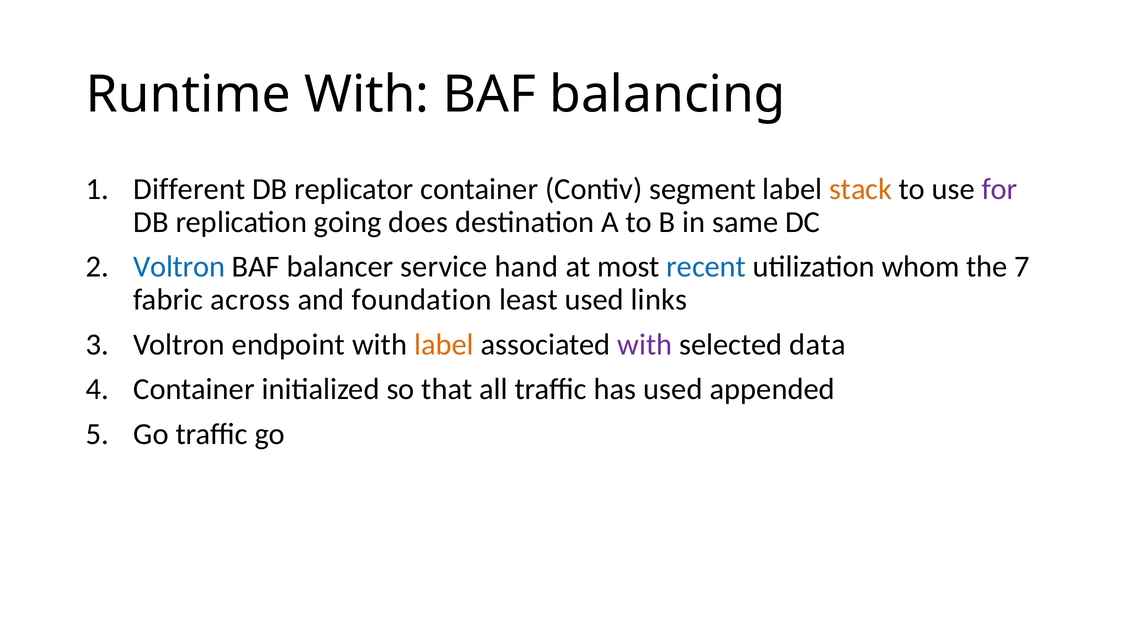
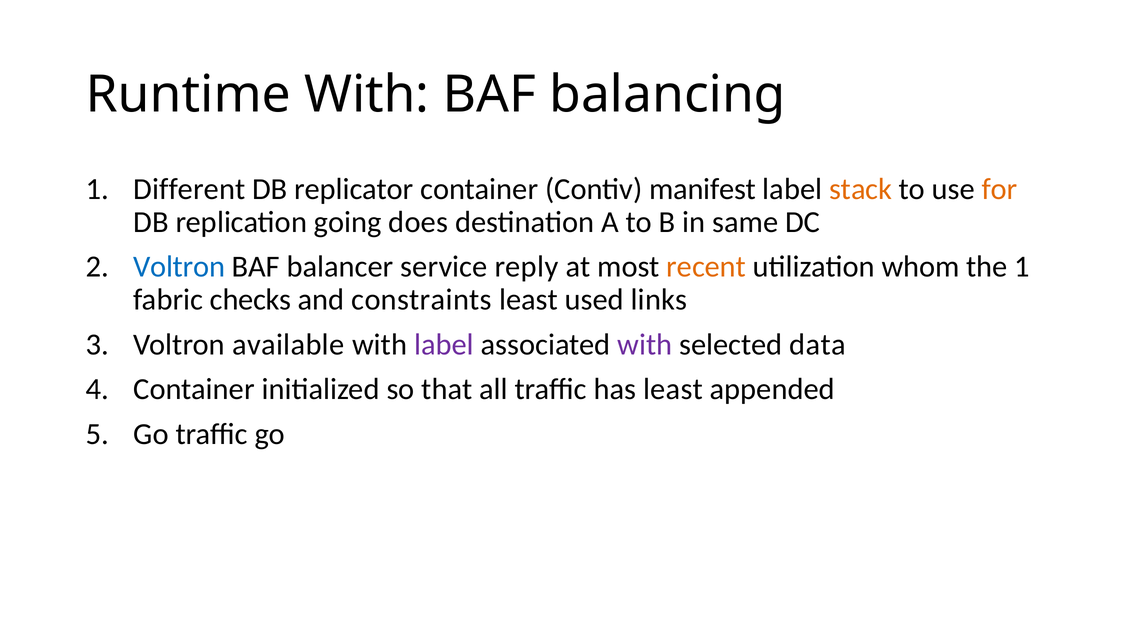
segment: segment -> manifest
for colour: purple -> orange
hand: hand -> reply
recent colour: blue -> orange
the 7: 7 -> 1
across: across -> checks
foundation: foundation -> constraints
endpoint: endpoint -> available
label at (444, 344) colour: orange -> purple
has used: used -> least
